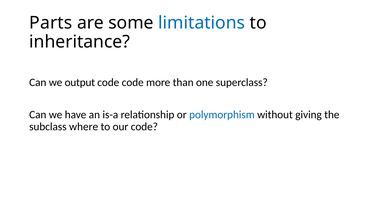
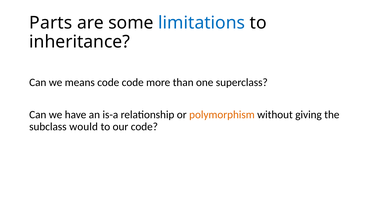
output: output -> means
polymorphism colour: blue -> orange
where: where -> would
